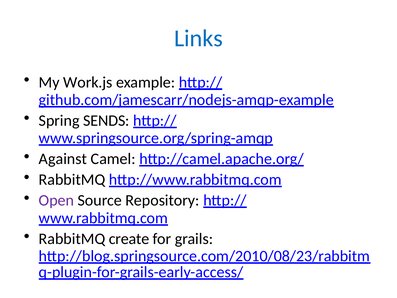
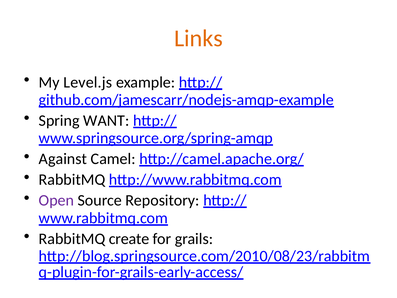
Links colour: blue -> orange
Work.js: Work.js -> Level.js
SENDS: SENDS -> WANT
